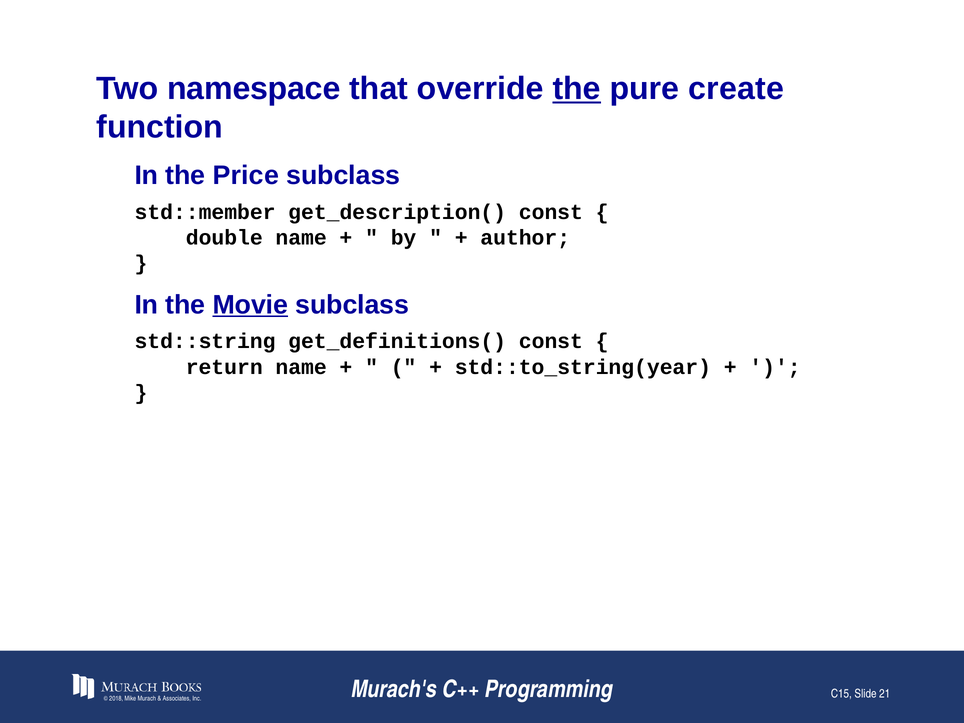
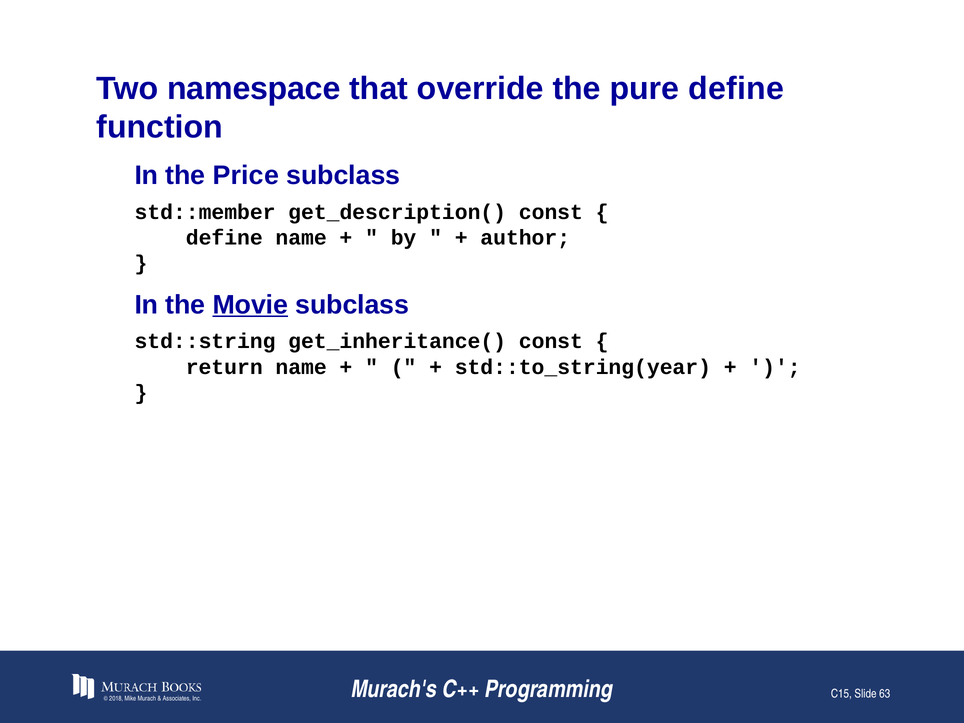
the at (577, 89) underline: present -> none
pure create: create -> define
double at (224, 238): double -> define
get_definitions(: get_definitions( -> get_inheritance(
21: 21 -> 63
